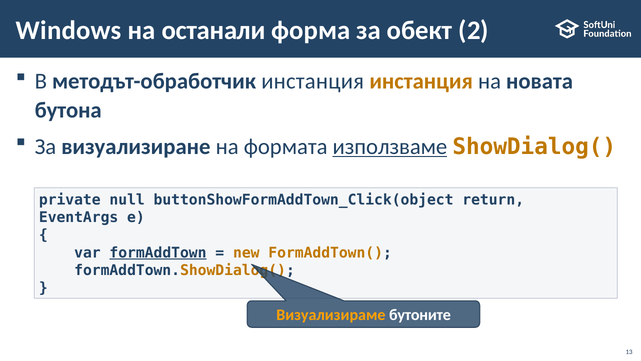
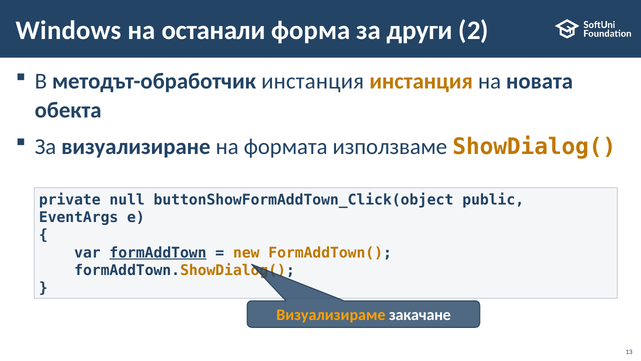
обект: обект -> други
бутона: бутона -> обекта
използваме underline: present -> none
return: return -> public
бутоните: бутоните -> закачане
